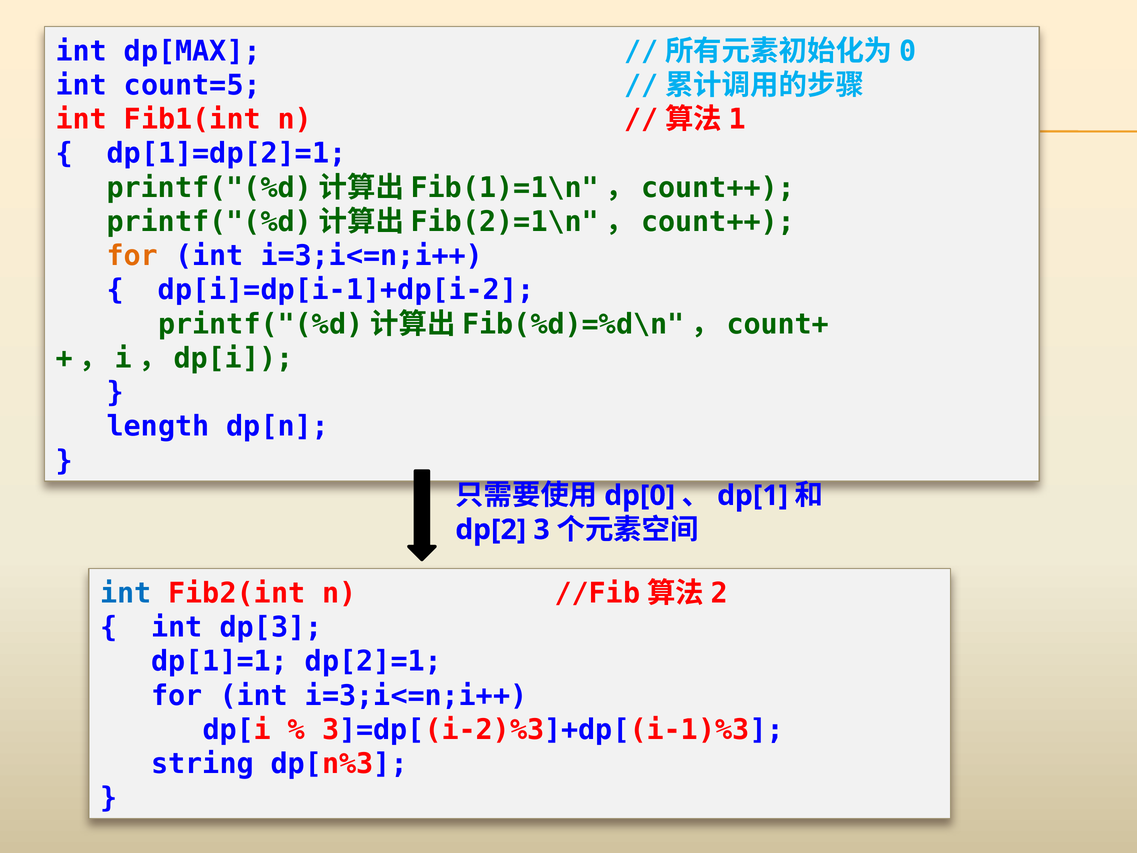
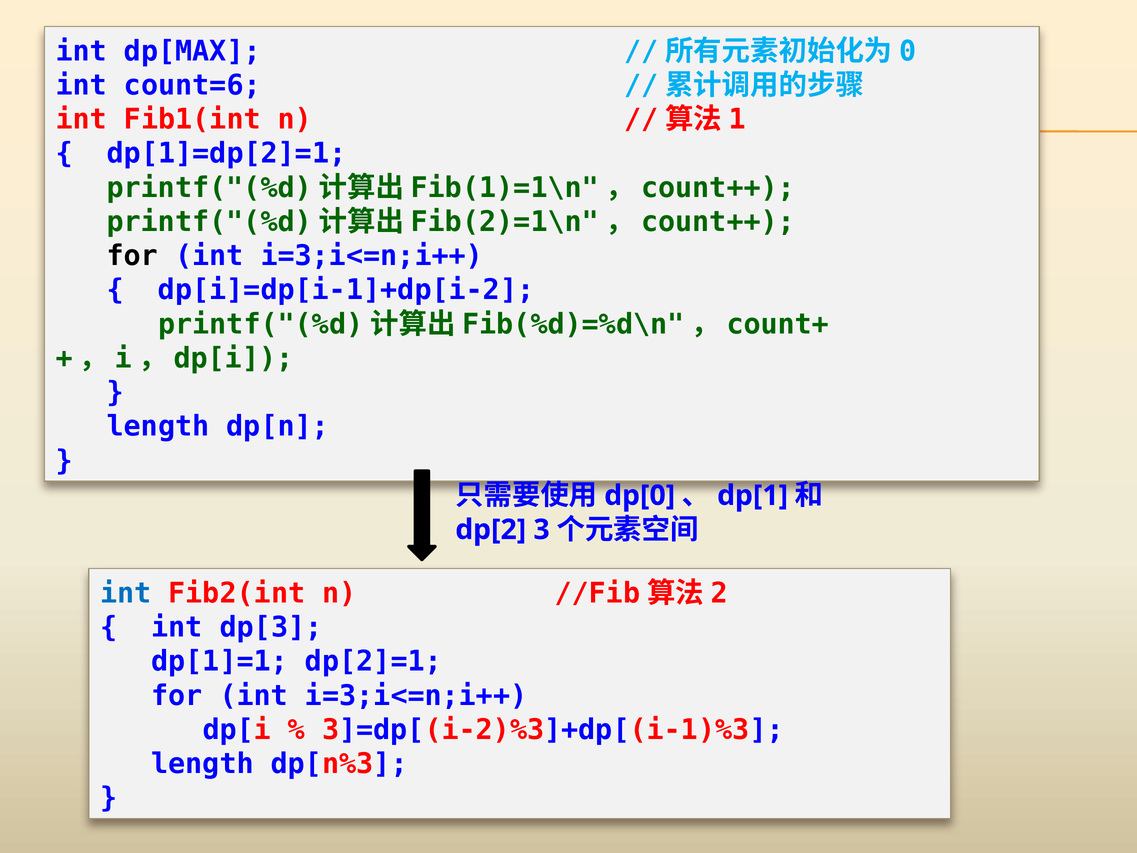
count=5: count=5 -> count=6
for at (132, 256) colour: orange -> black
string at (202, 764): string -> length
